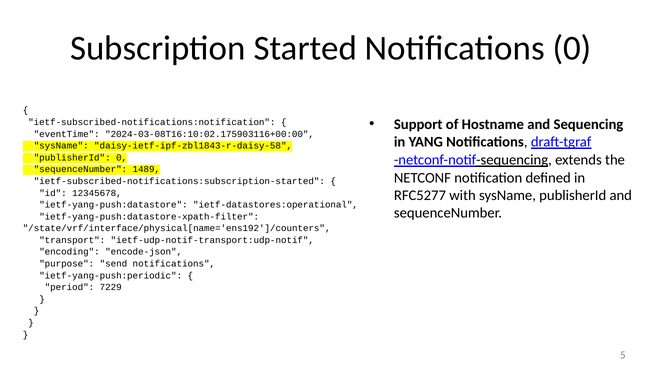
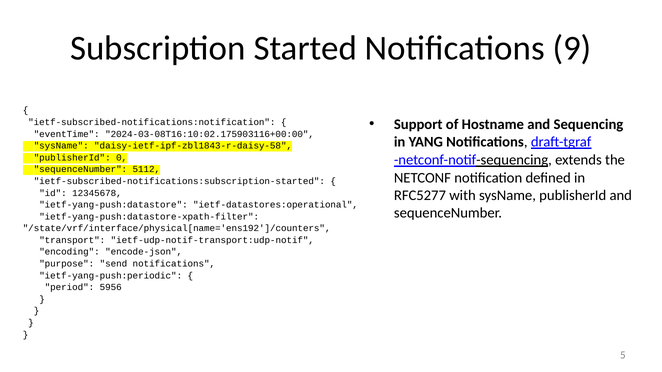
Notifications 0: 0 -> 9
1489: 1489 -> 5112
7229: 7229 -> 5956
